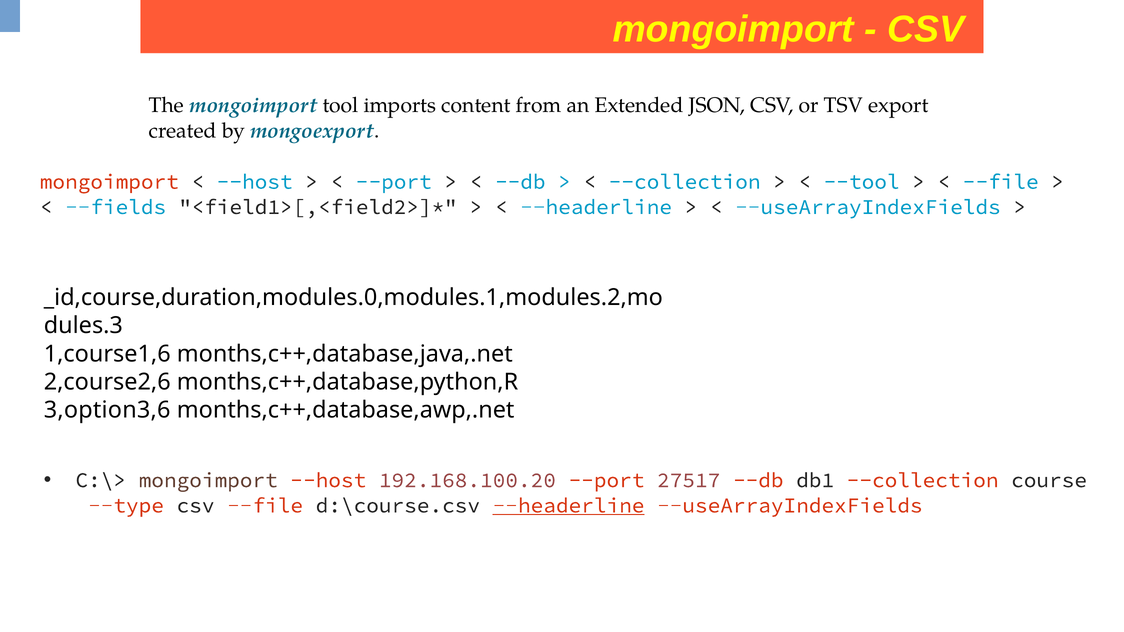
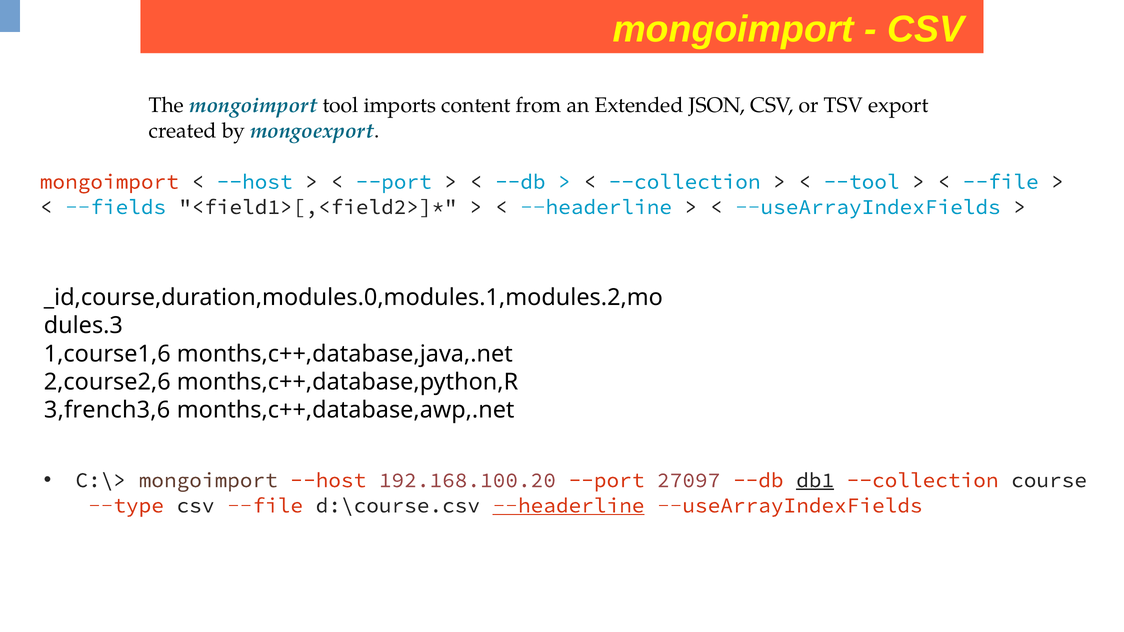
3,option3,6: 3,option3,6 -> 3,french3,6
27517: 27517 -> 27097
db1 underline: none -> present
